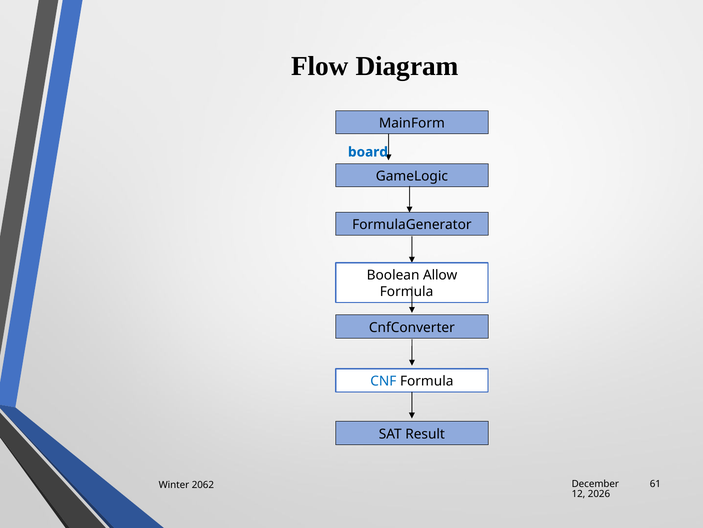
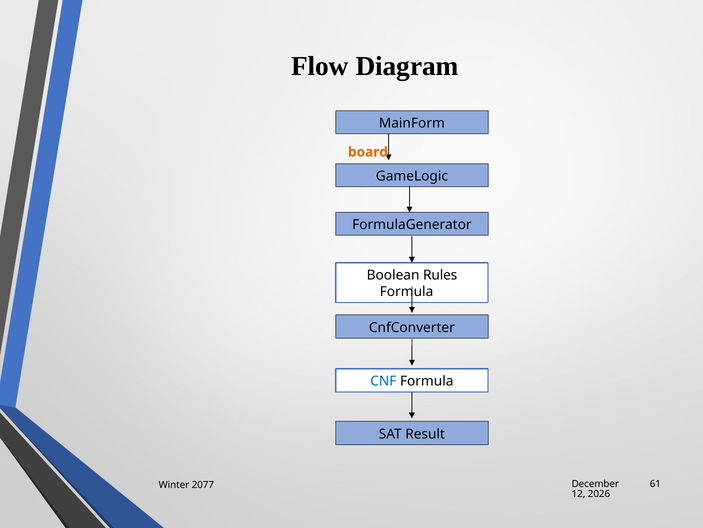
board colour: blue -> orange
Allow: Allow -> Rules
2062: 2062 -> 2077
